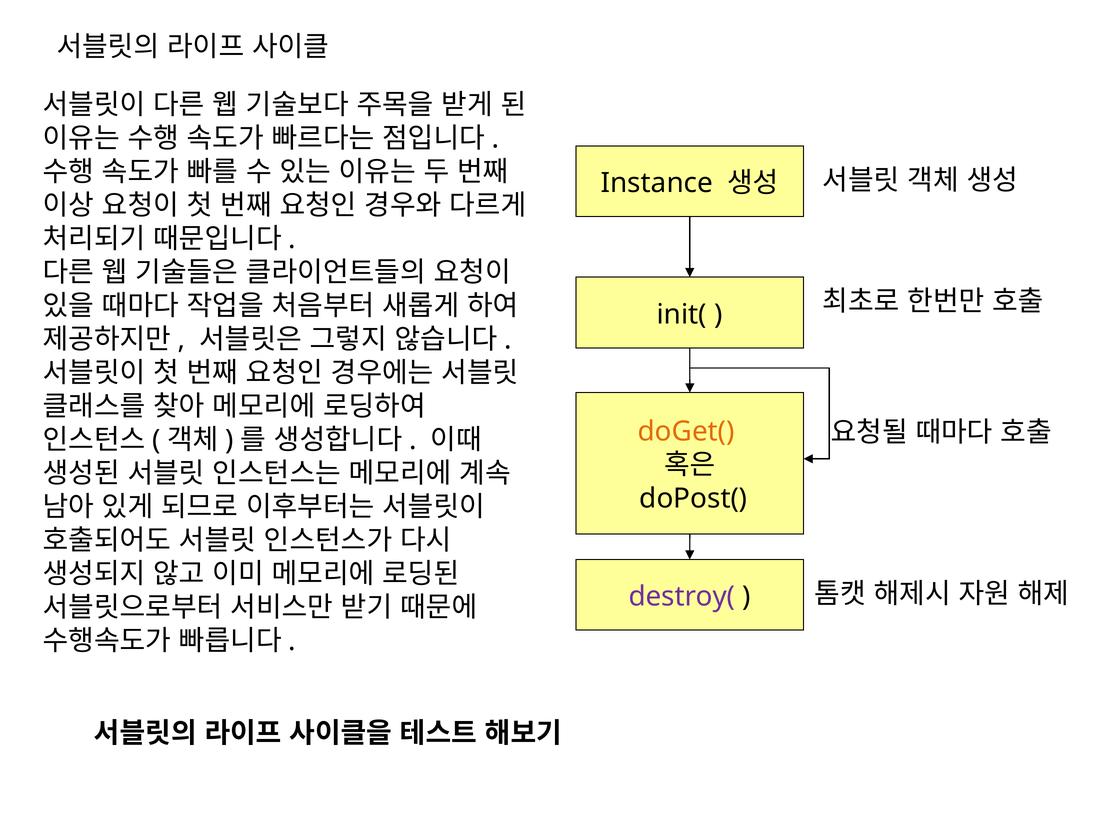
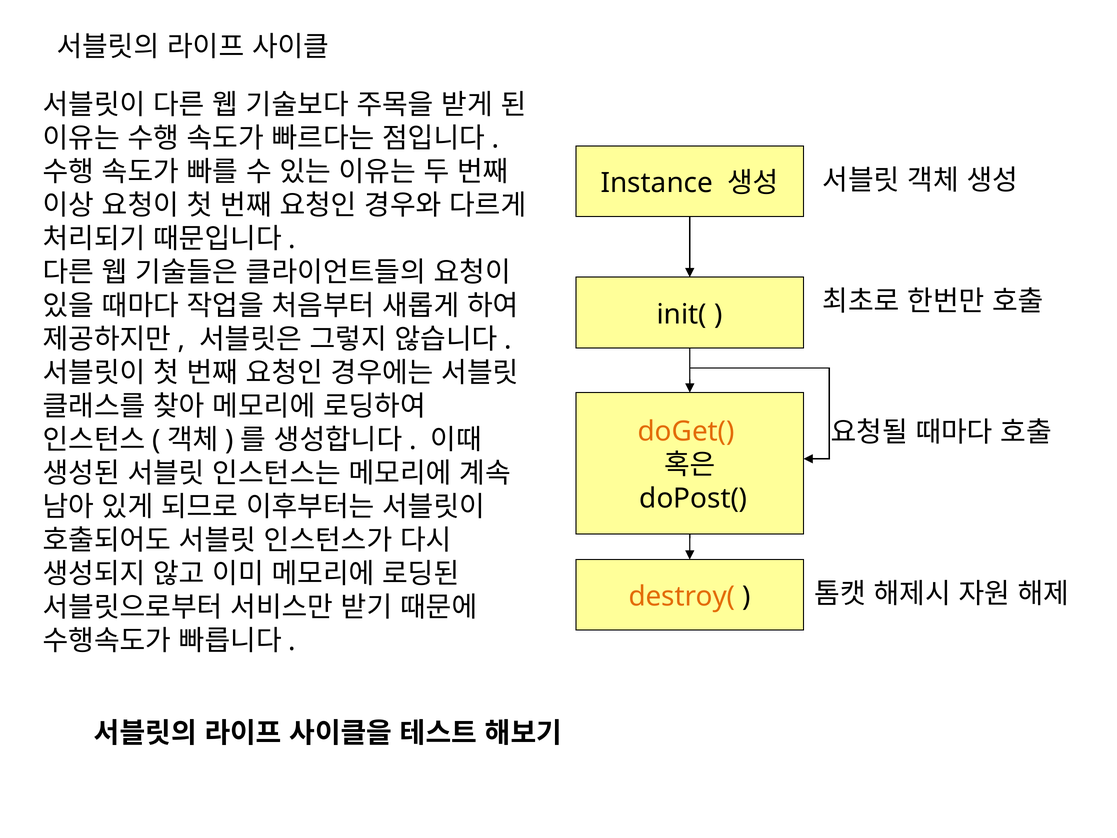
destroy( colour: purple -> orange
